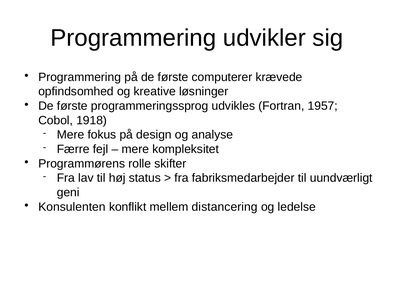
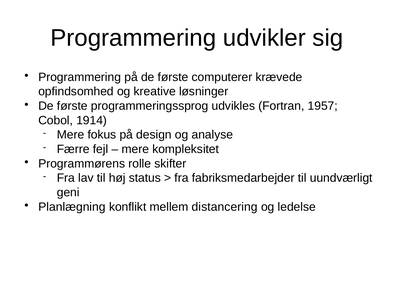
1918: 1918 -> 1914
Konsulenten: Konsulenten -> Planlægning
